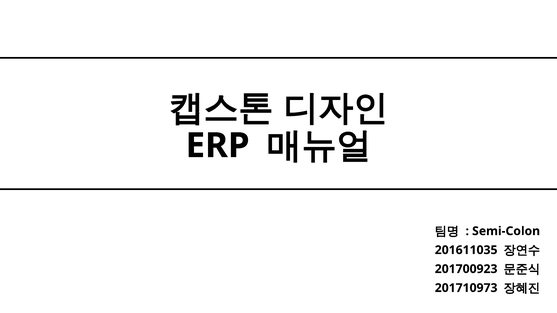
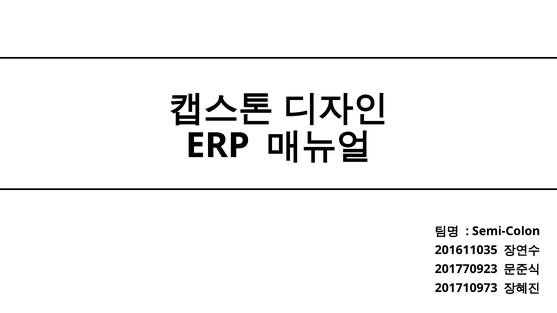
201700923: 201700923 -> 201770923
